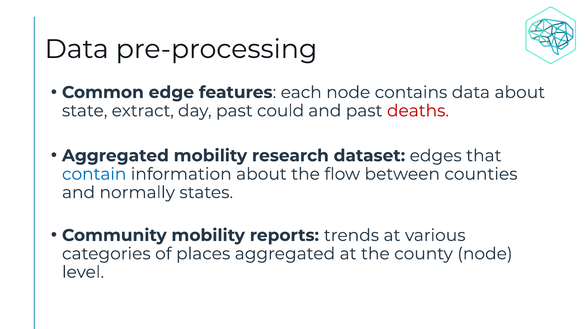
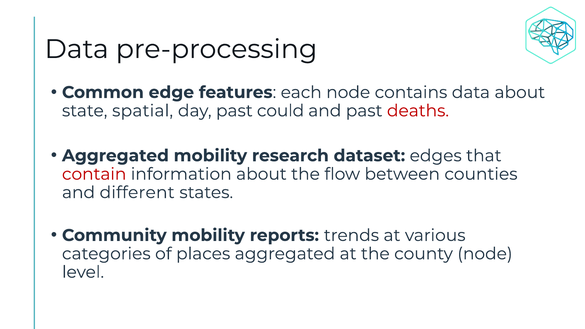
extract: extract -> spatial
contain colour: blue -> red
normally: normally -> different
